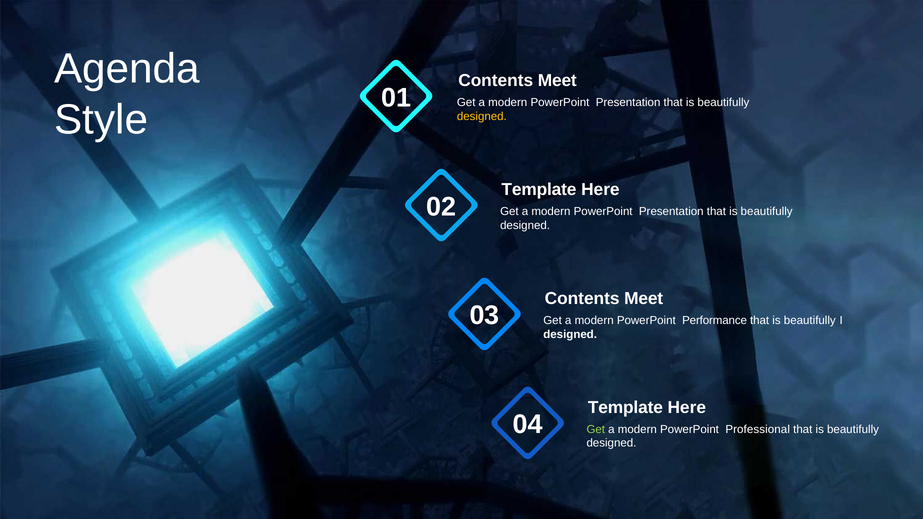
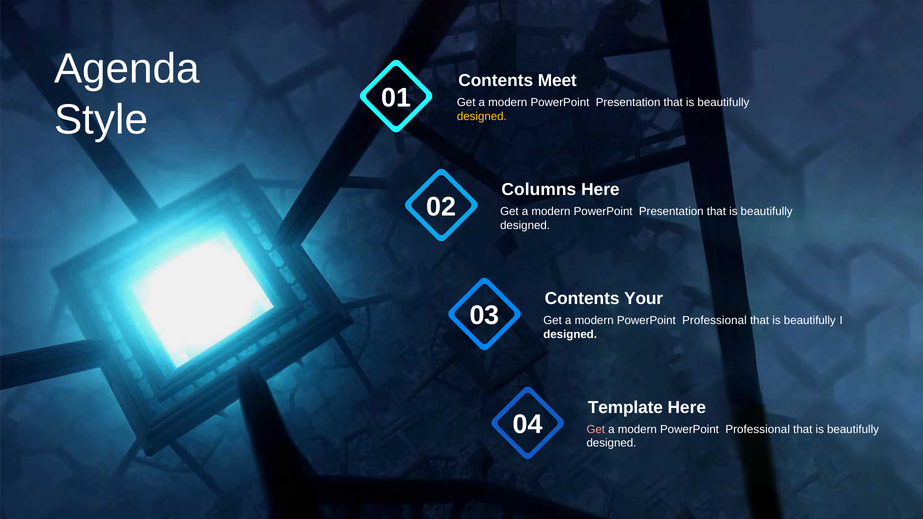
Template at (539, 190): Template -> Columns
Meet at (644, 299): Meet -> Your
Performance at (715, 321): Performance -> Professional
Get at (596, 430) colour: light green -> pink
